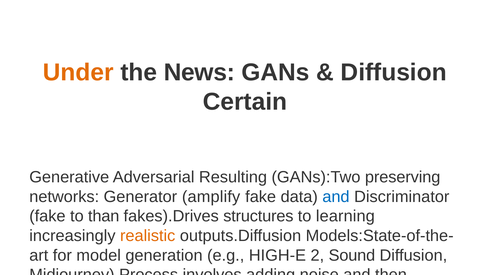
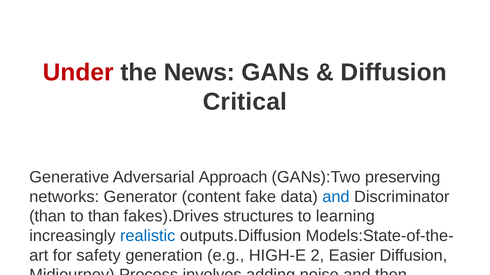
Under colour: orange -> red
Certain: Certain -> Critical
Adversarial Resulting: Resulting -> Approach
amplify: amplify -> content
fake at (47, 217): fake -> than
realistic colour: orange -> blue
model: model -> safety
Sound: Sound -> Easier
